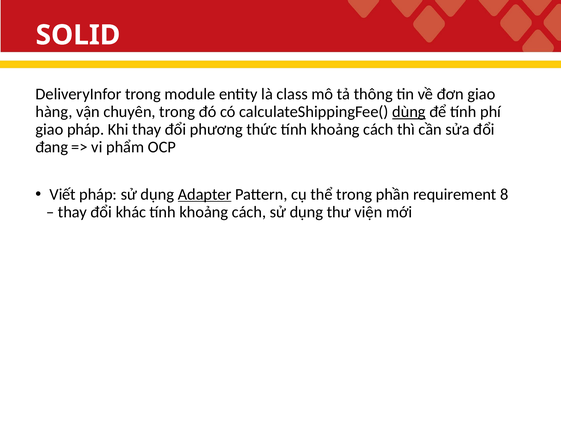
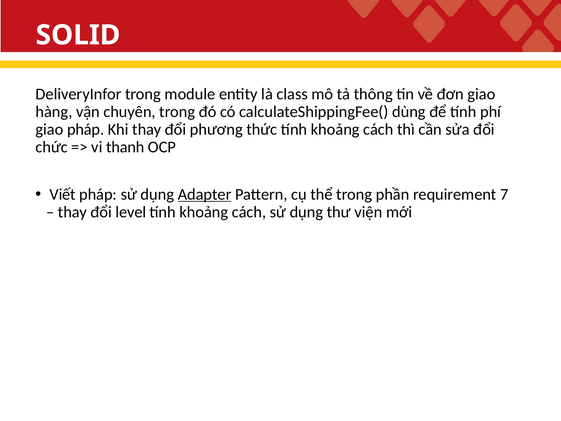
dùng underline: present -> none
đang: đang -> chức
phẩm: phẩm -> thanh
8: 8 -> 7
khác: khác -> level
